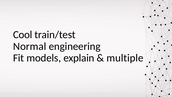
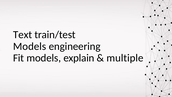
Cool: Cool -> Text
Normal at (30, 46): Normal -> Models
